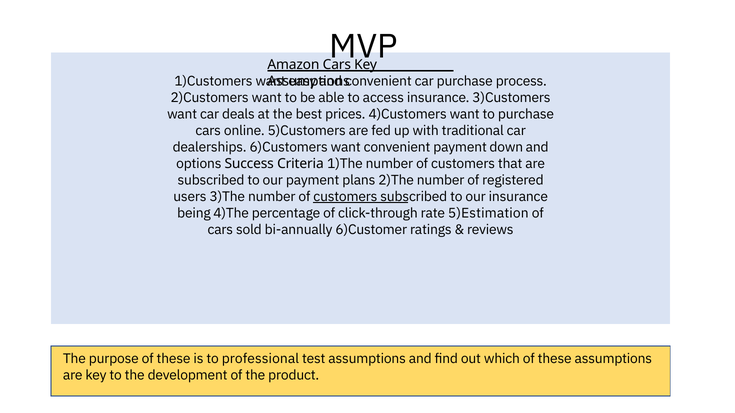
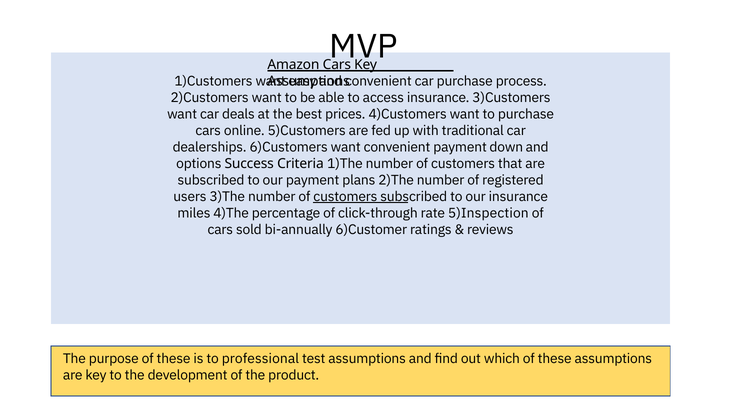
being: being -> miles
5)Estimation: 5)Estimation -> 5)Inspection
